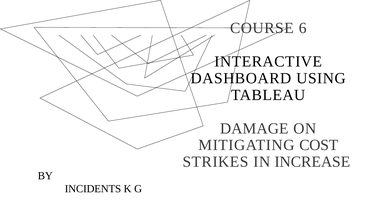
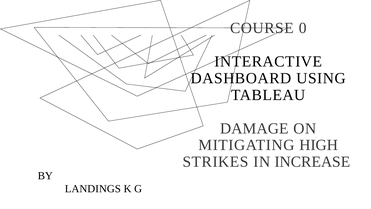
6: 6 -> 0
COST: COST -> HIGH
INCIDENTS: INCIDENTS -> LANDINGS
